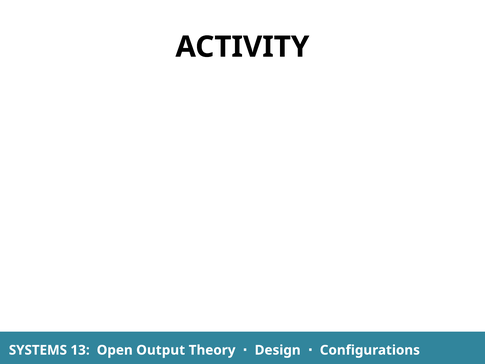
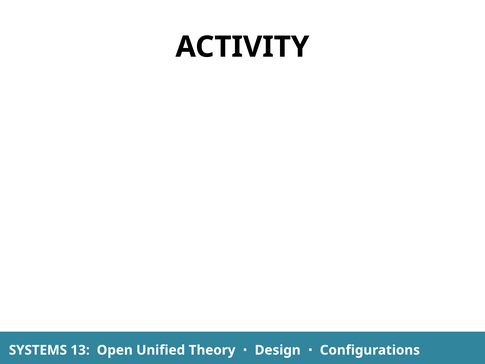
Output: Output -> Unified
